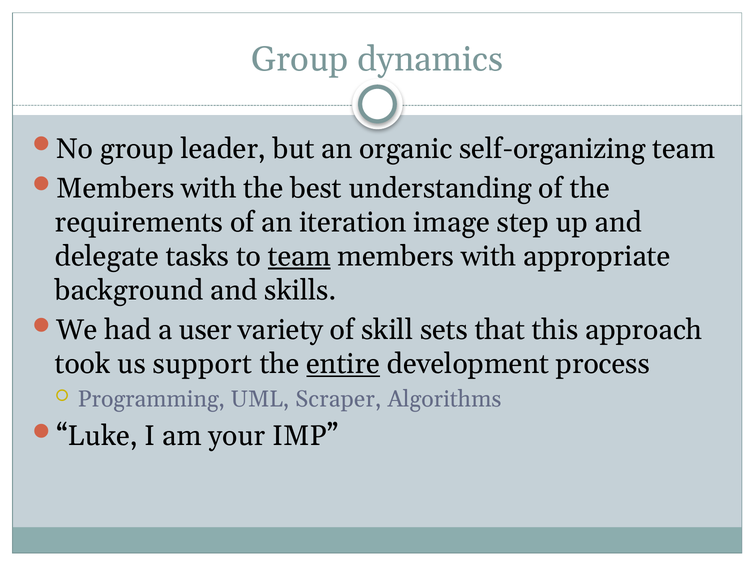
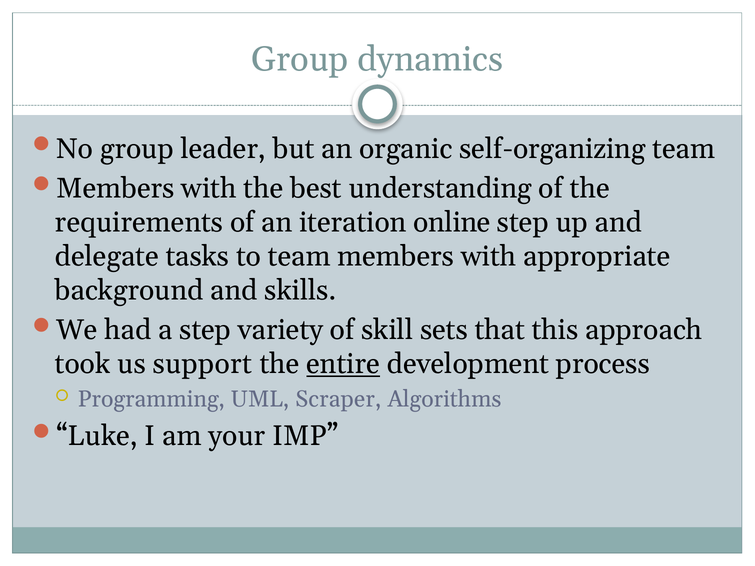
image: image -> online
team at (299, 256) underline: present -> none
a user: user -> step
